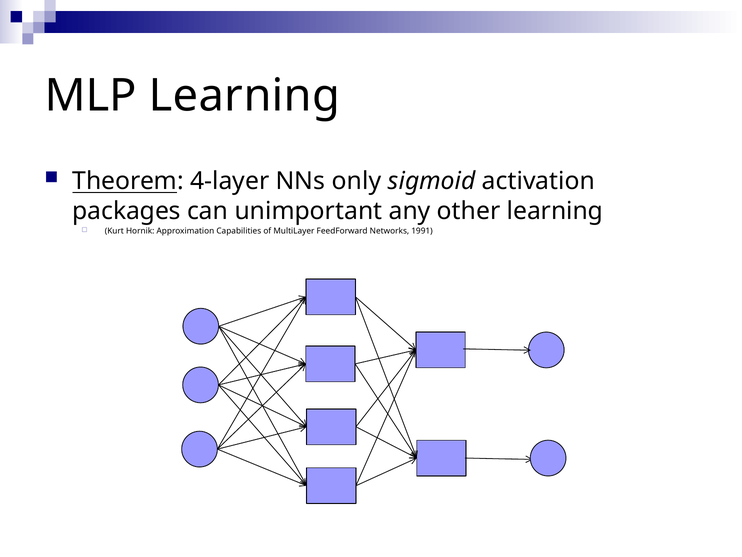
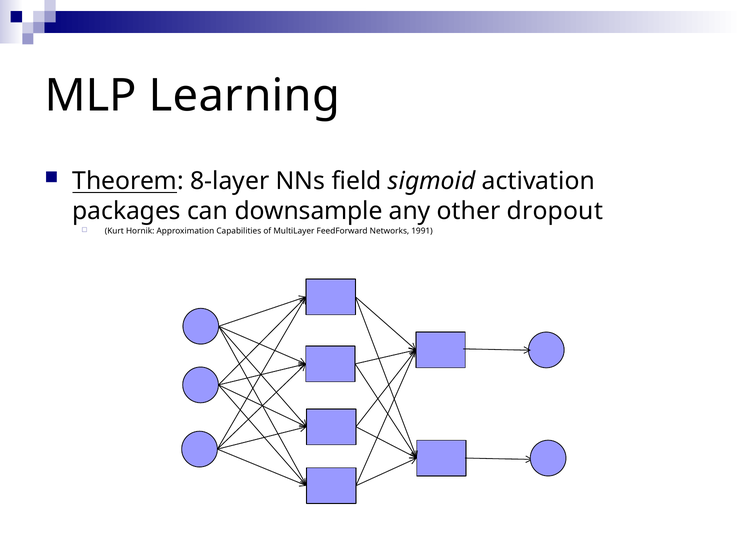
4-layer: 4-layer -> 8-layer
only: only -> field
unimportant: unimportant -> downsample
other learning: learning -> dropout
